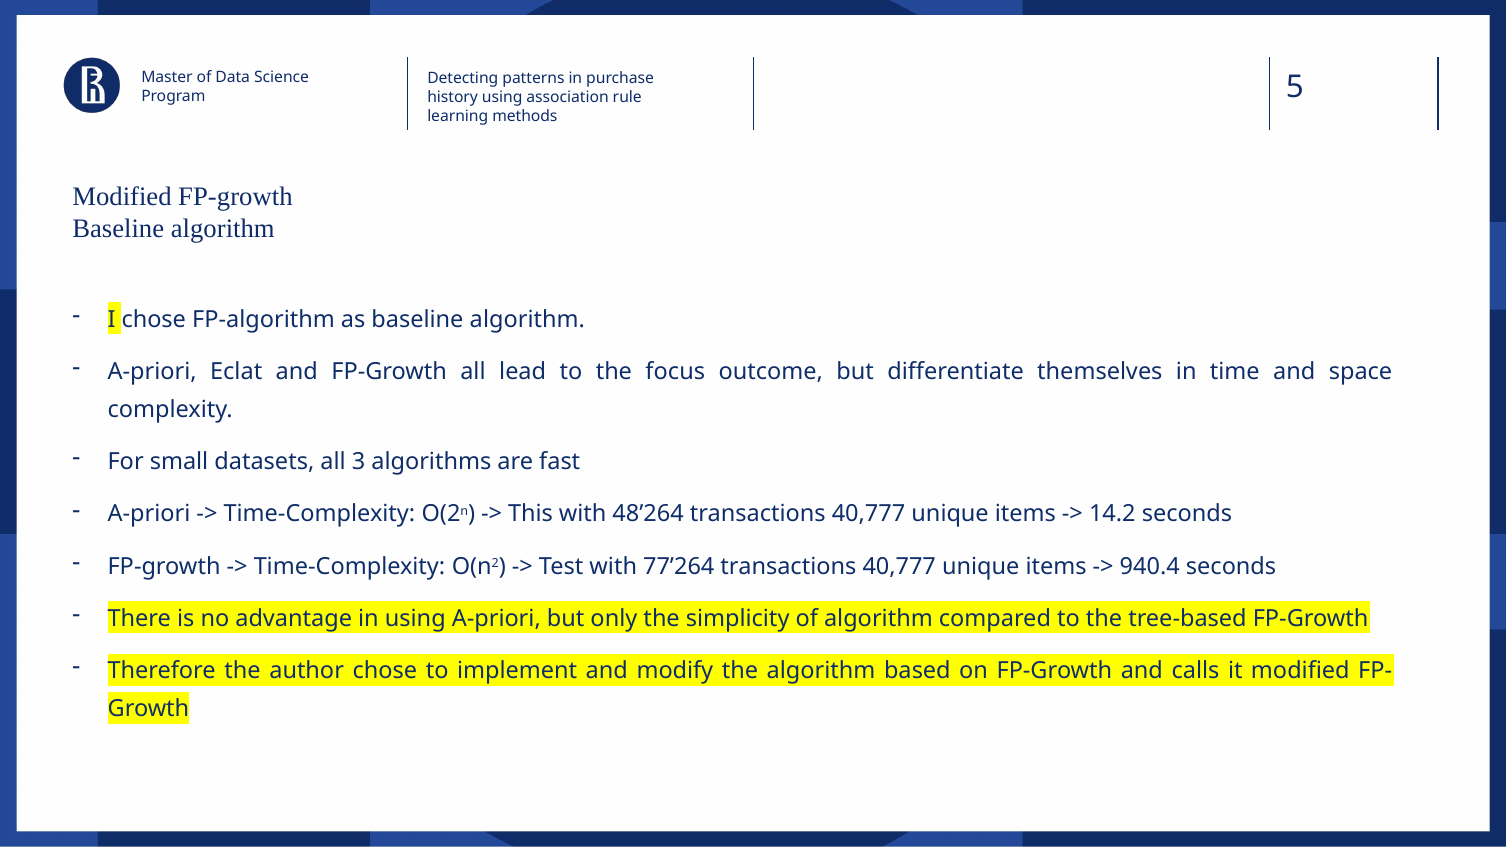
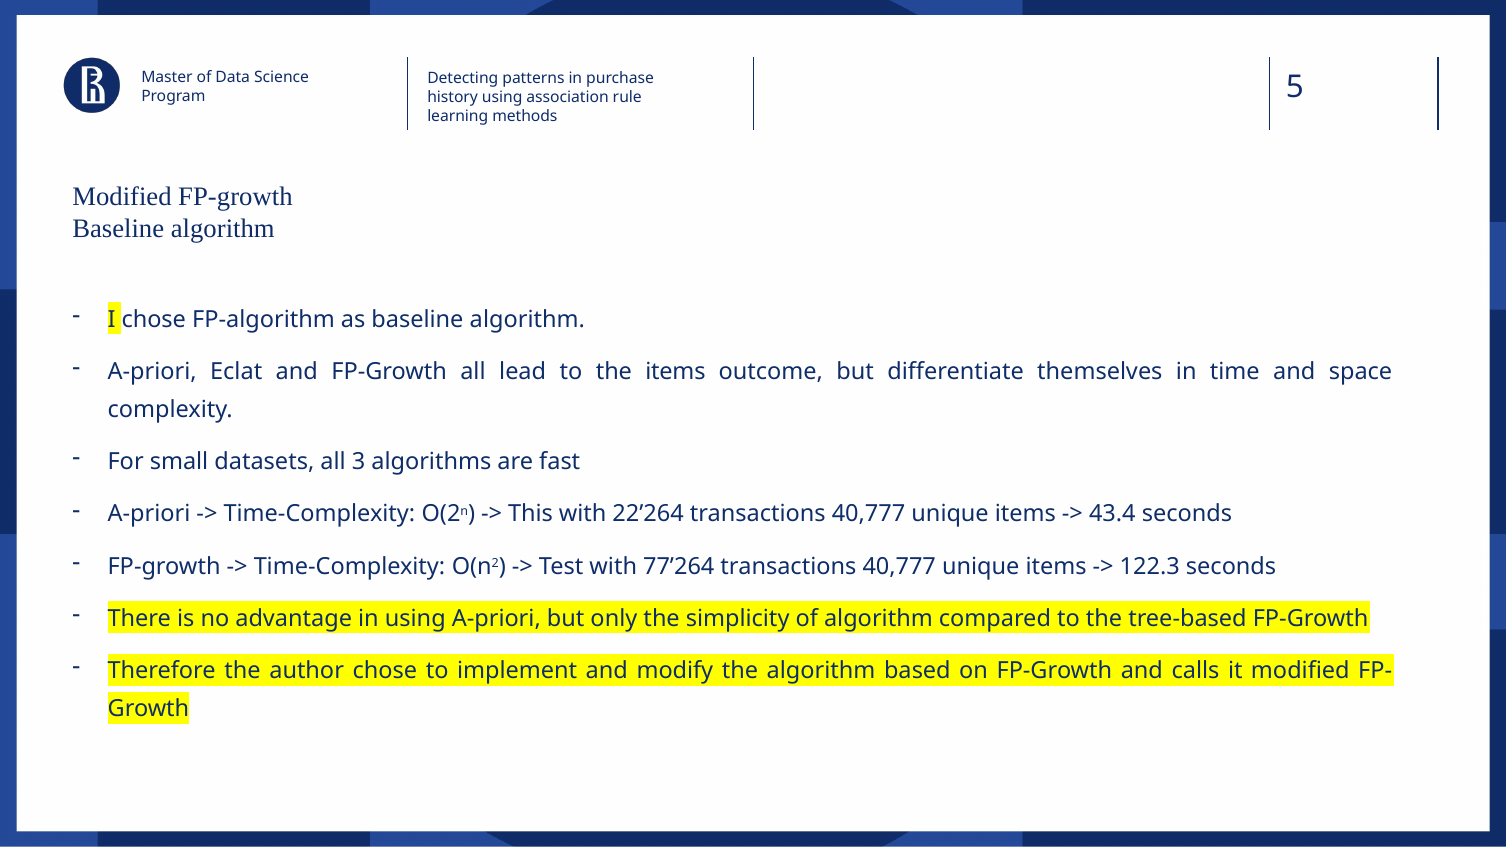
the focus: focus -> items
48’264: 48’264 -> 22’264
14.2: 14.2 -> 43.4
940.4: 940.4 -> 122.3
